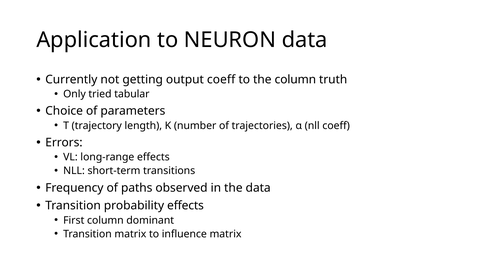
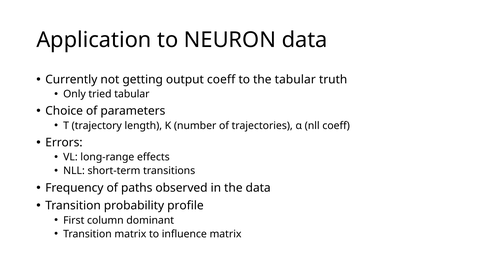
the column: column -> tabular
probability effects: effects -> profile
